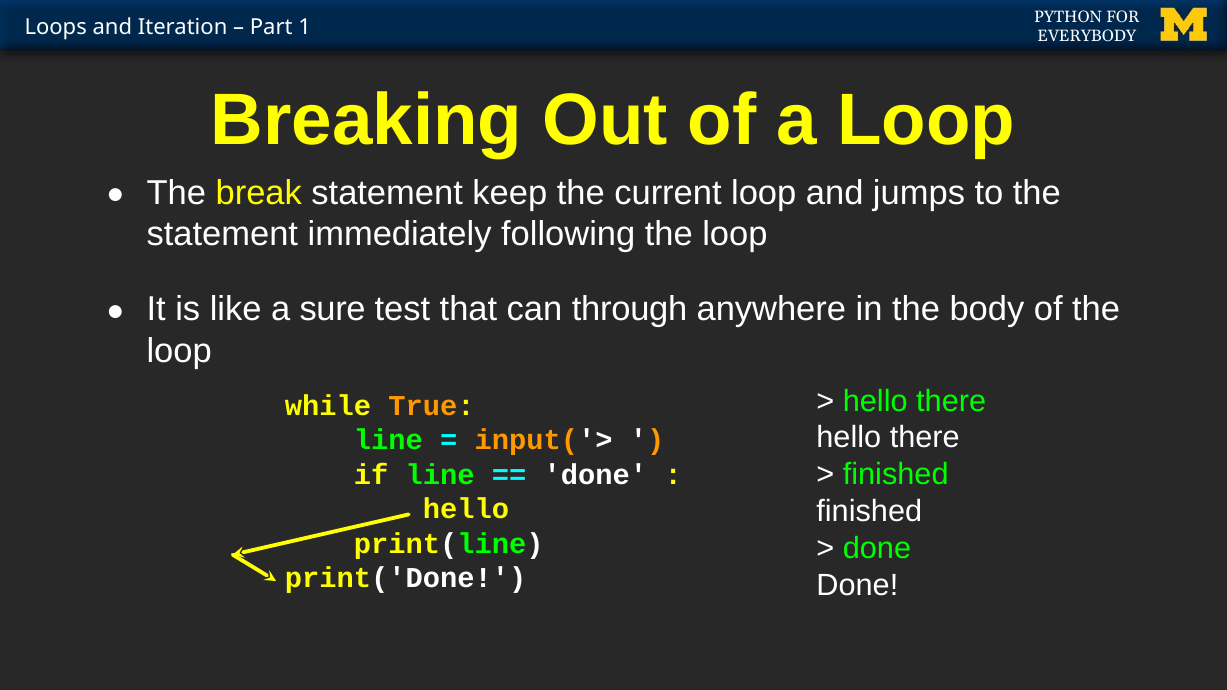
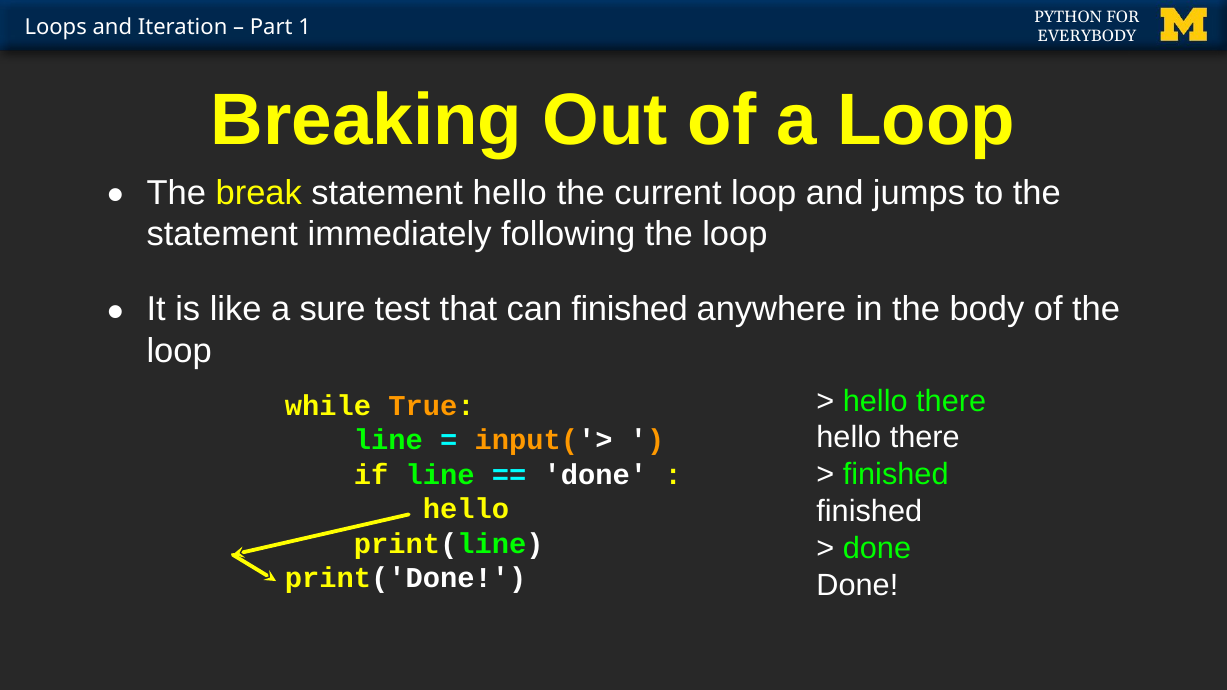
statement keep: keep -> hello
can through: through -> finished
